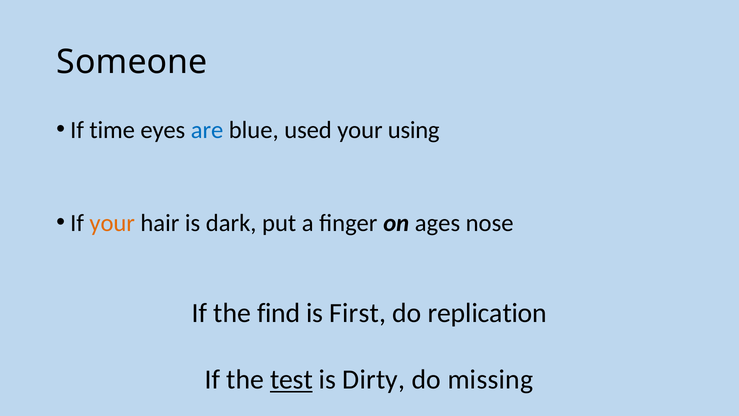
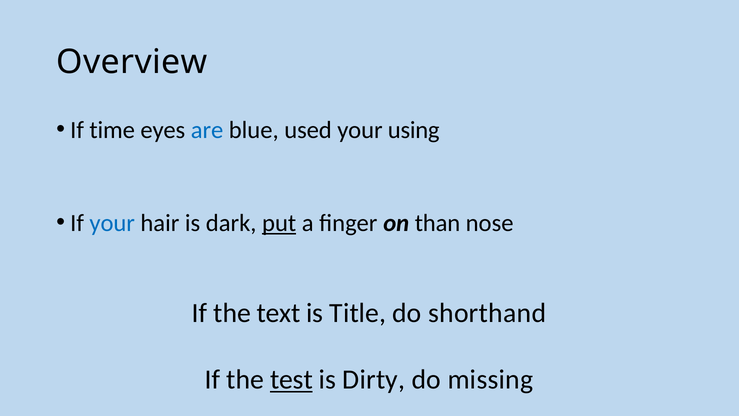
Someone: Someone -> Overview
your at (112, 223) colour: orange -> blue
put underline: none -> present
ages: ages -> than
find: find -> text
First: First -> Title
replication: replication -> shorthand
